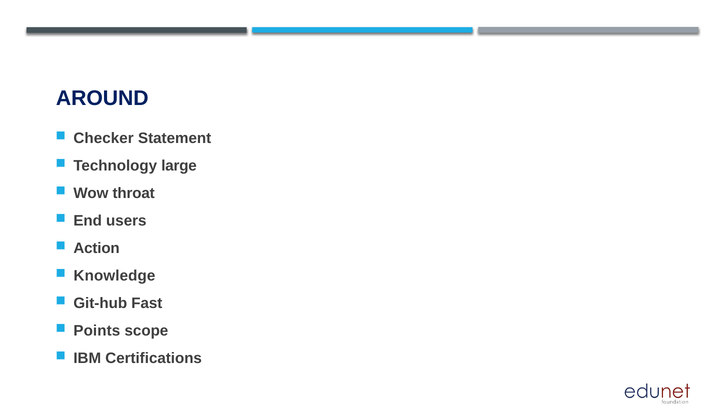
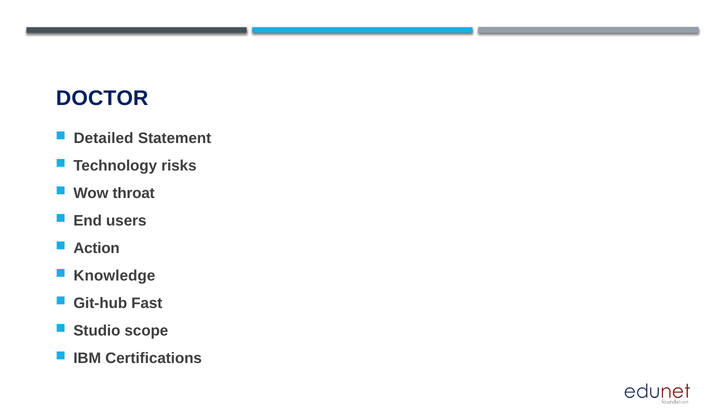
AROUND: AROUND -> DOCTOR
Checker: Checker -> Detailed
large: large -> risks
Points: Points -> Studio
